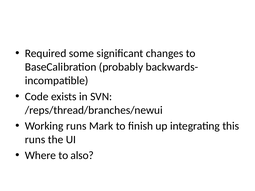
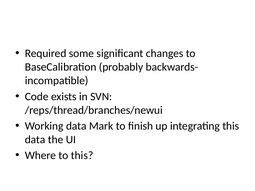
Working runs: runs -> data
runs at (35, 140): runs -> data
to also: also -> this
